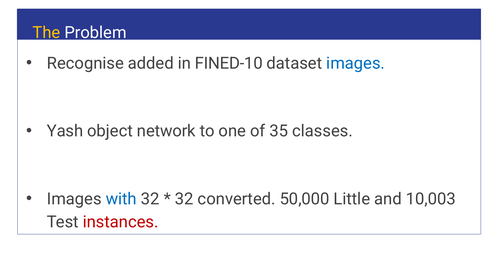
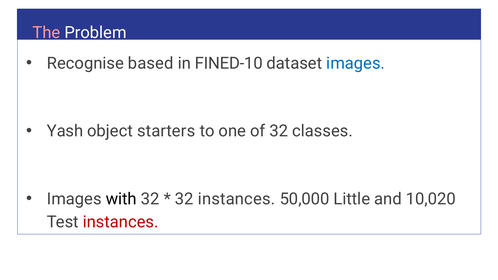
The colour: yellow -> pink
added: added -> based
network: network -> starters
of 35: 35 -> 32
with colour: blue -> black
32 converted: converted -> instances
10,003: 10,003 -> 10,020
